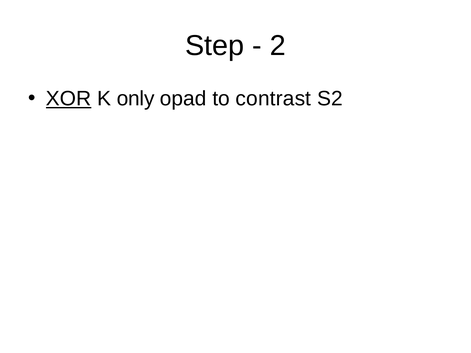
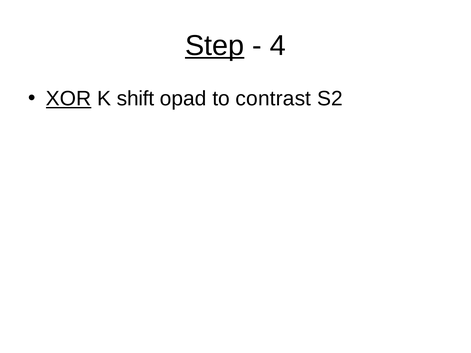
Step underline: none -> present
2: 2 -> 4
only: only -> shift
